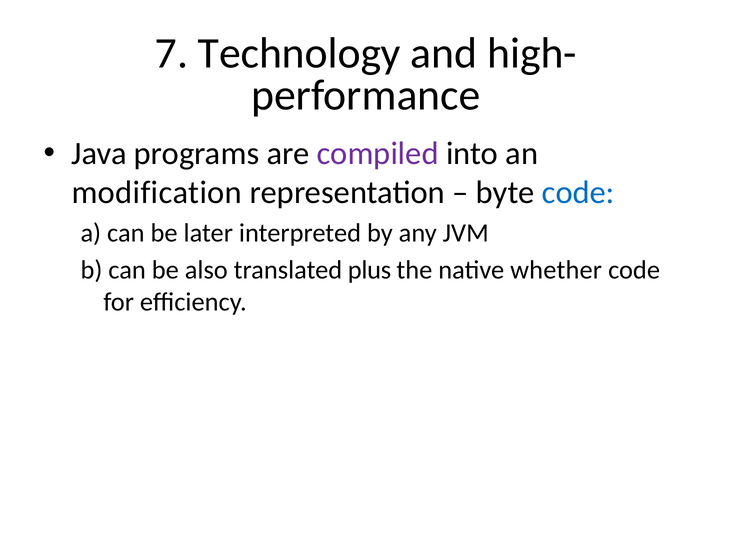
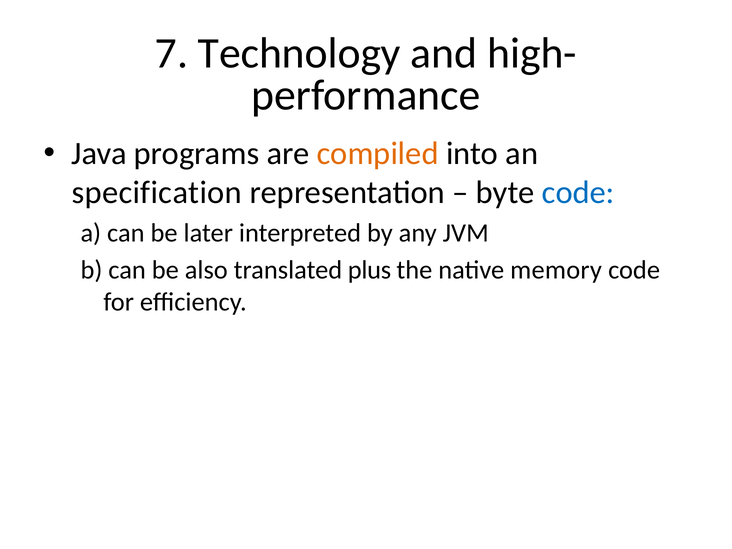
compiled colour: purple -> orange
modification: modification -> specification
whether: whether -> memory
